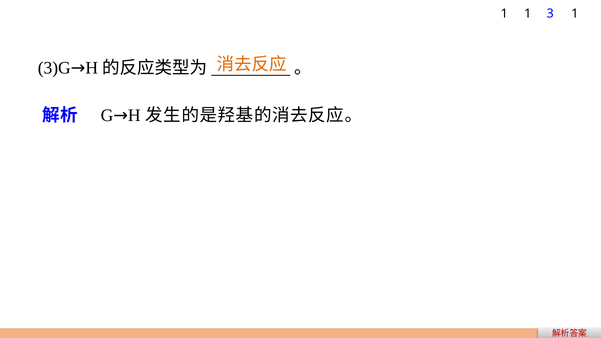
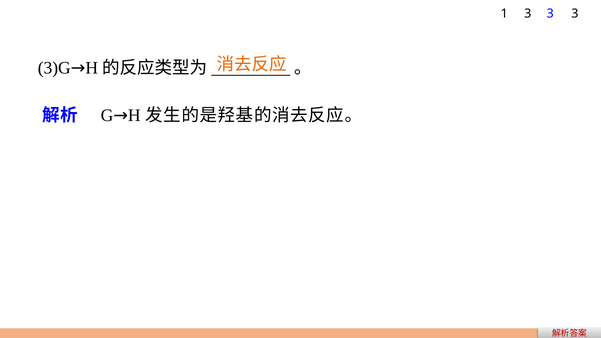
1 1: 1 -> 3
1 at (575, 14): 1 -> 3
